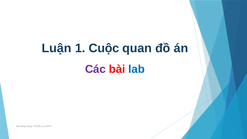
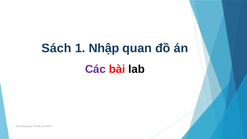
Luận: Luận -> Sách
Cuộc: Cuộc -> Nhập
lab colour: blue -> black
